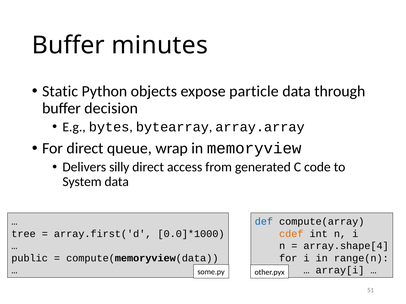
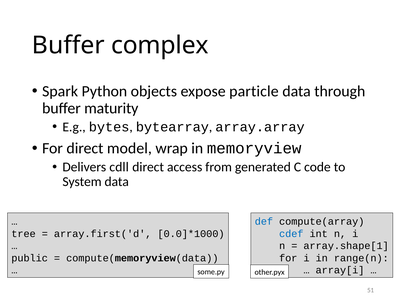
minutes: minutes -> complex
Static: Static -> Spark
decision: decision -> maturity
queue: queue -> model
silly: silly -> cdll
cdef colour: orange -> blue
array.shape[4: array.shape[4 -> array.shape[1
